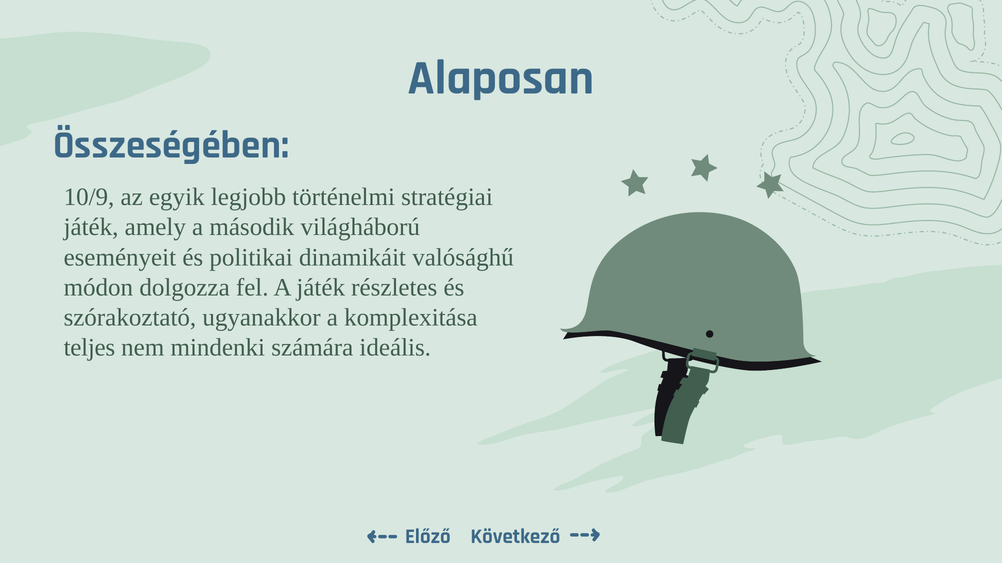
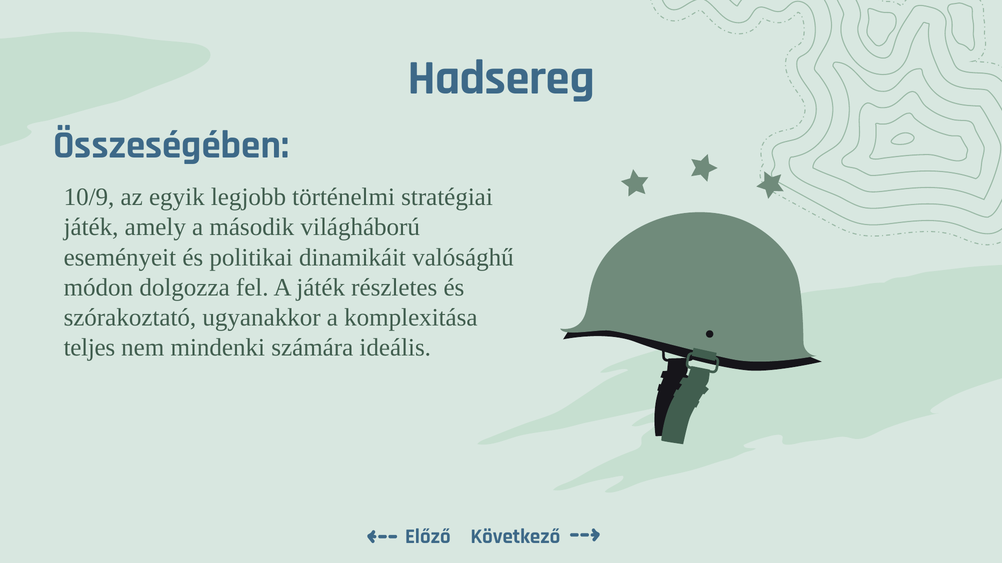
Alaposan: Alaposan -> Hadsereg
